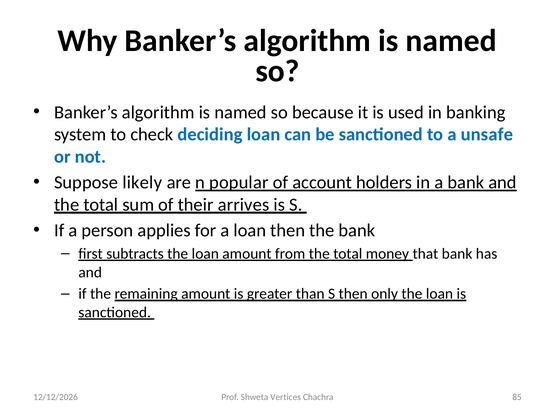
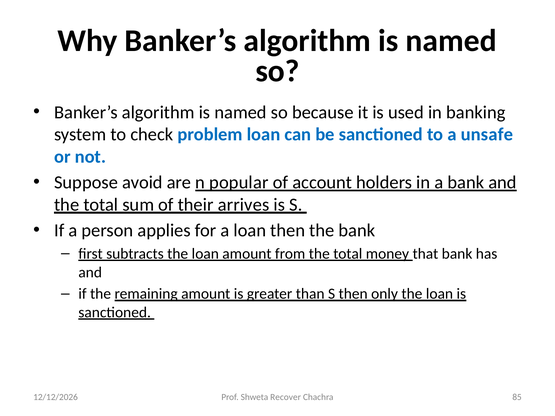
deciding: deciding -> problem
likely: likely -> avoid
Vertices: Vertices -> Recover
